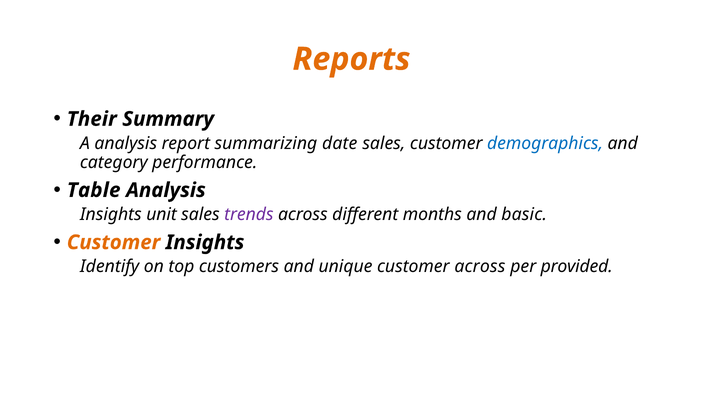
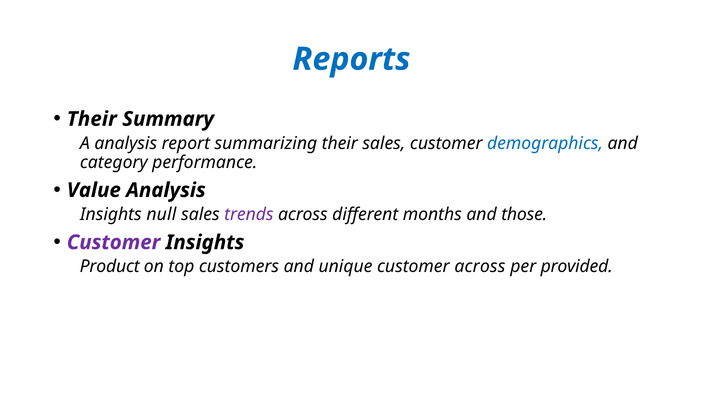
Reports colour: orange -> blue
summarizing date: date -> their
Table: Table -> Value
unit: unit -> null
basic: basic -> those
Customer at (114, 242) colour: orange -> purple
Identify: Identify -> Product
